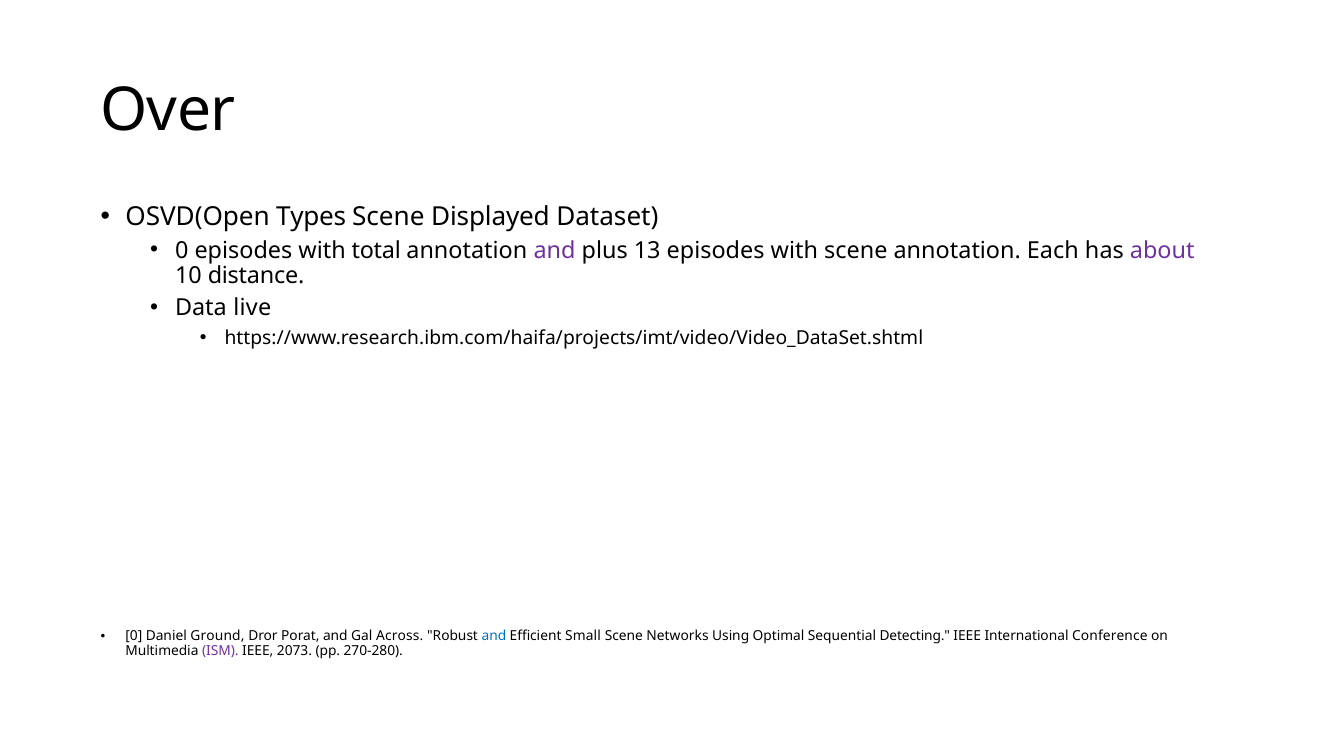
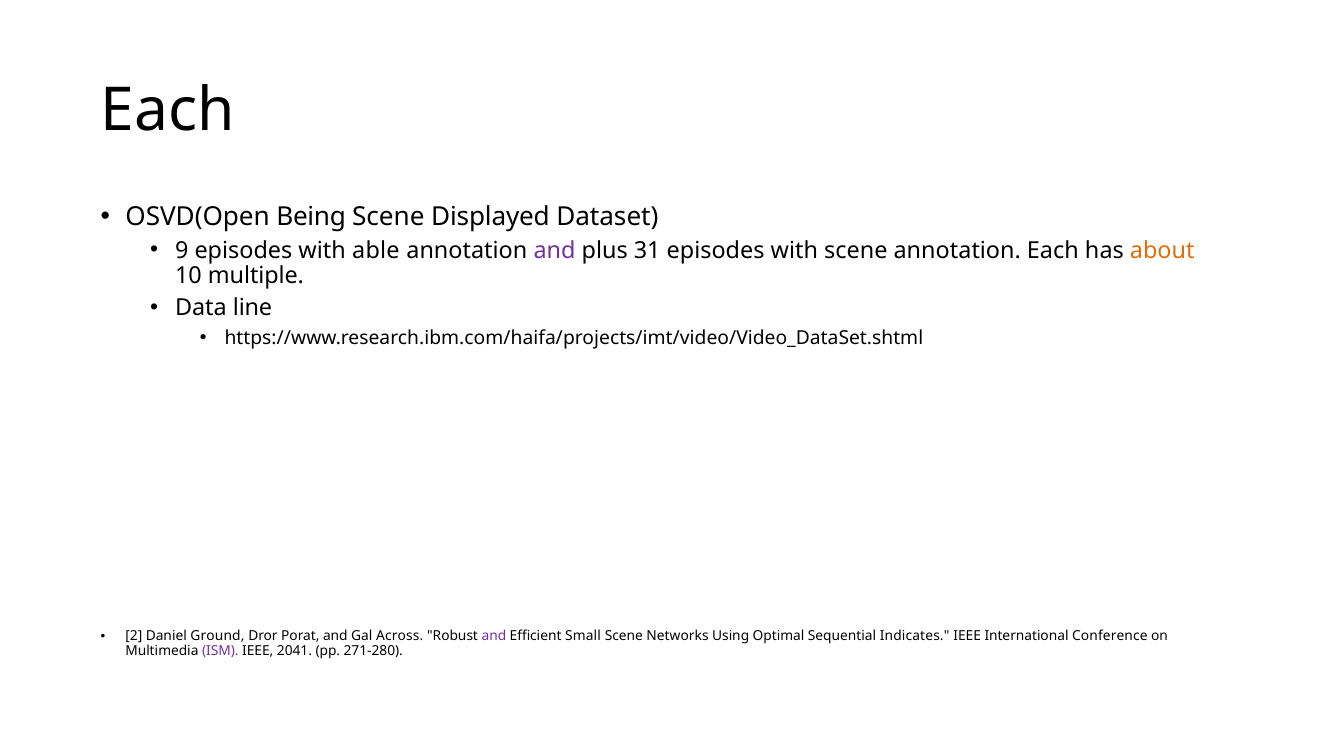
Over at (168, 111): Over -> Each
Types: Types -> Being
0 at (182, 250): 0 -> 9
total: total -> able
13: 13 -> 31
about colour: purple -> orange
distance: distance -> multiple
live: live -> line
0 at (134, 636): 0 -> 2
and at (494, 636) colour: blue -> purple
Detecting: Detecting -> Indicates
2073: 2073 -> 2041
270-280: 270-280 -> 271-280
